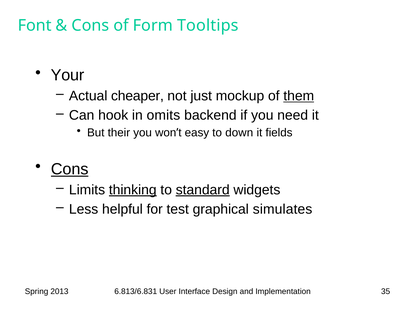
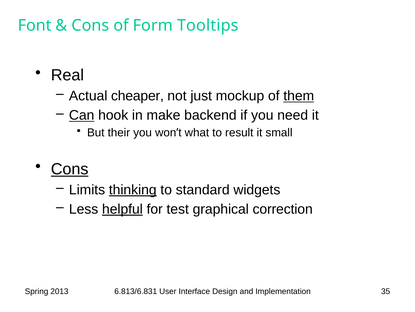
Your: Your -> Real
Can underline: none -> present
omits: omits -> make
easy: easy -> what
down: down -> result
fields: fields -> small
standard underline: present -> none
helpful underline: none -> present
simulates: simulates -> correction
